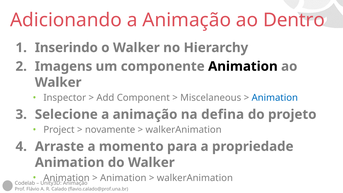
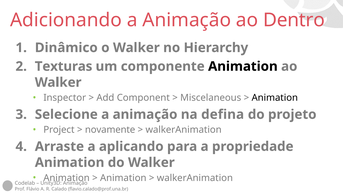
Inserindo: Inserindo -> Dinâmico
Imagens: Imagens -> Texturas
Animation at (275, 98) colour: blue -> black
momento: momento -> aplicando
